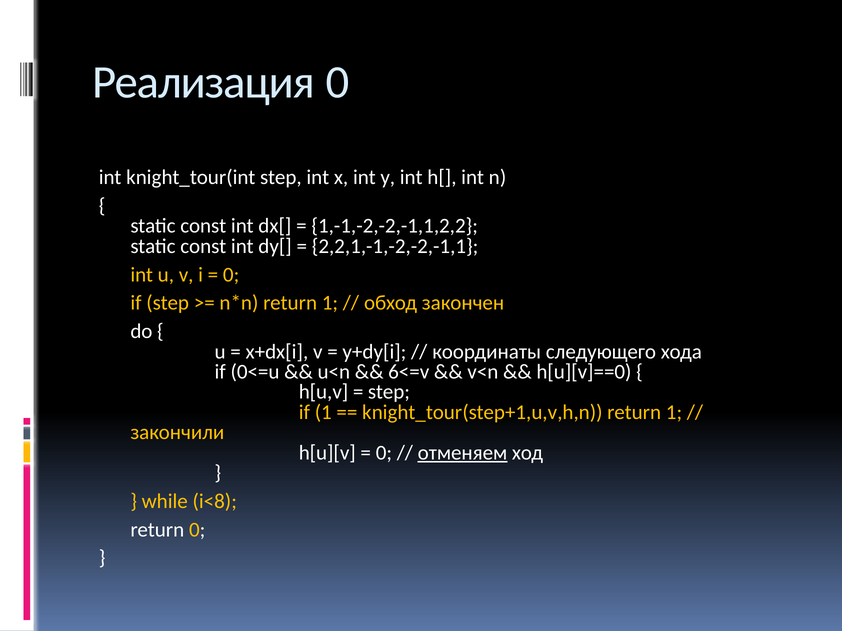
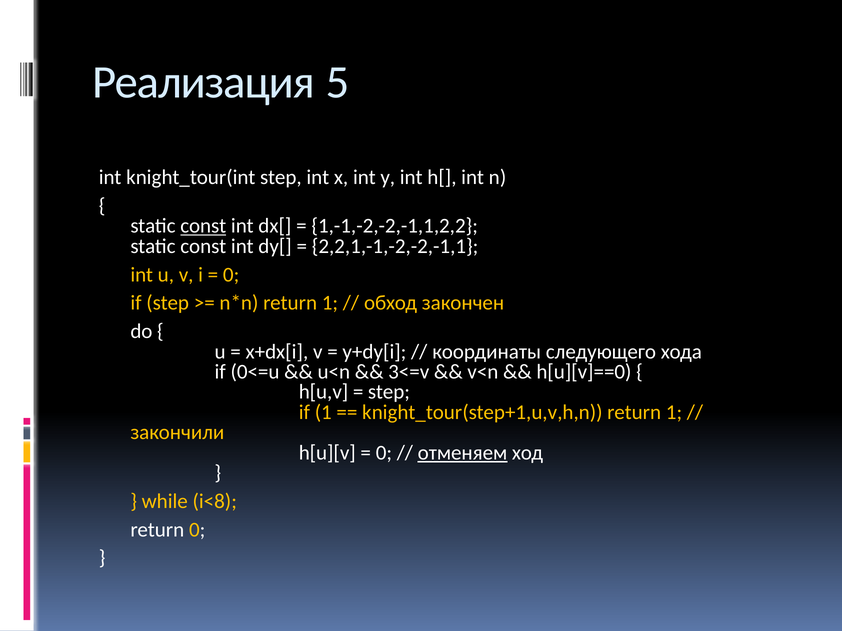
Реализация 0: 0 -> 5
const at (203, 226) underline: none -> present
6<=v: 6<=v -> 3<=v
